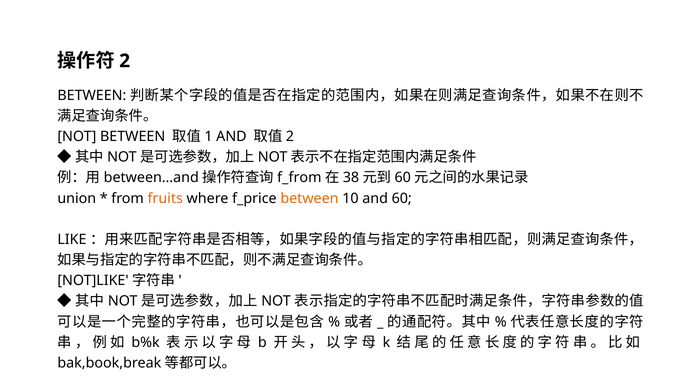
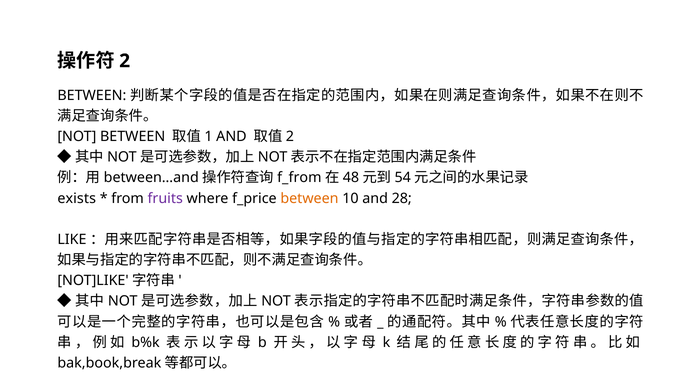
38: 38 -> 48
60 at (403, 178): 60 -> 54
union: union -> exists
fruits colour: orange -> purple
and 60: 60 -> 28
